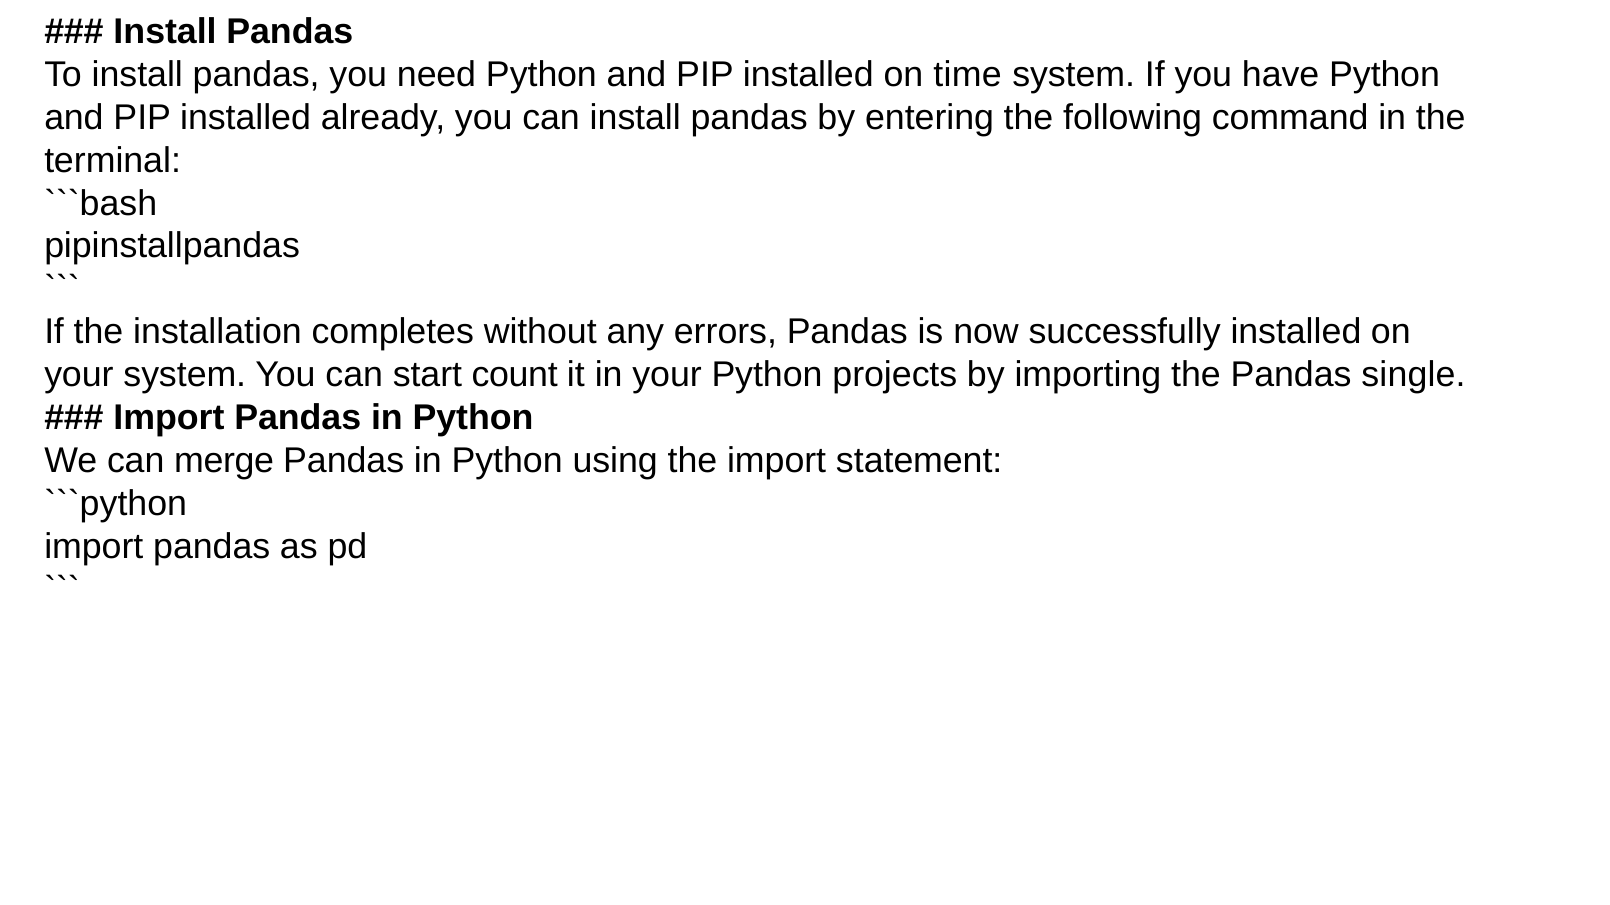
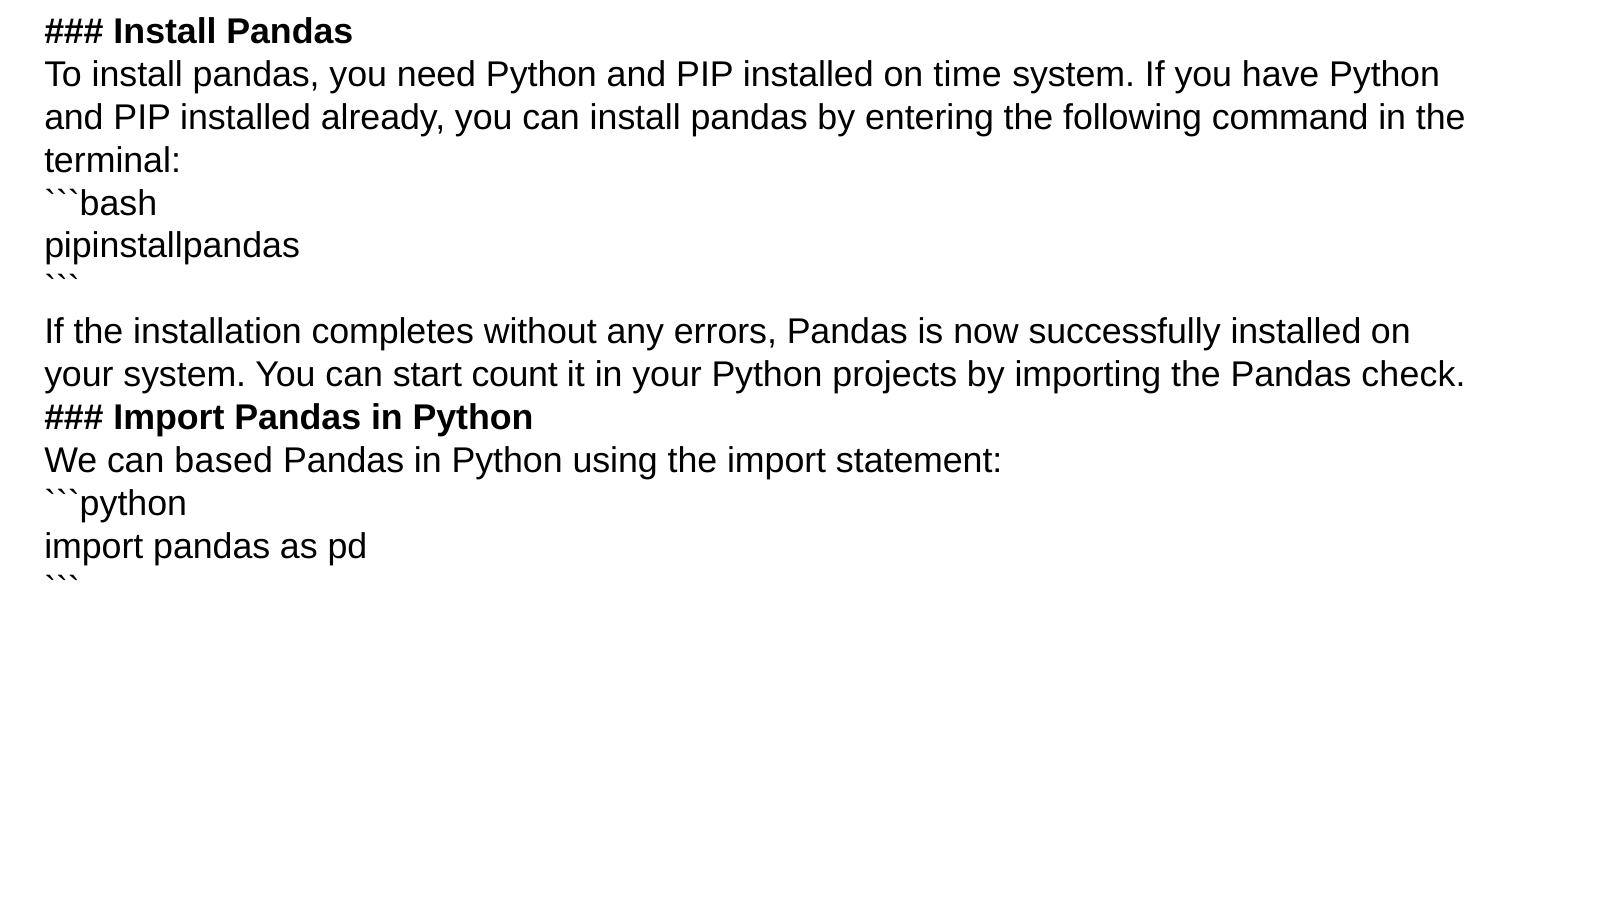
single: single -> check
merge: merge -> based
